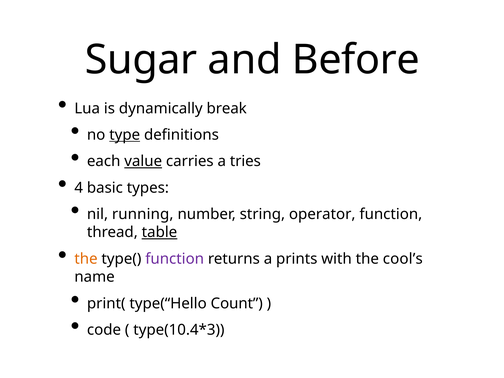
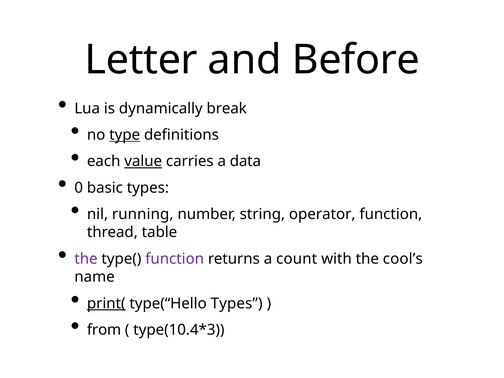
Sugar: Sugar -> Letter
tries: tries -> data
4: 4 -> 0
table underline: present -> none
the at (86, 259) colour: orange -> purple
prints: prints -> count
print( underline: none -> present
type(“Hello Count: Count -> Types
code: code -> from
